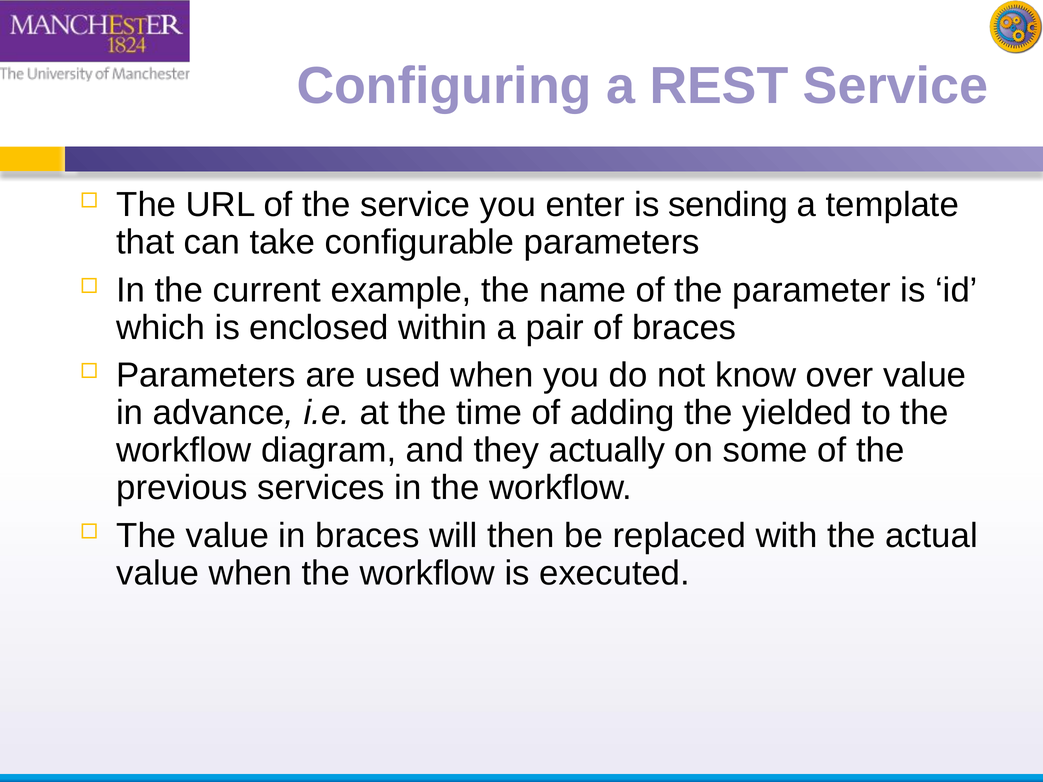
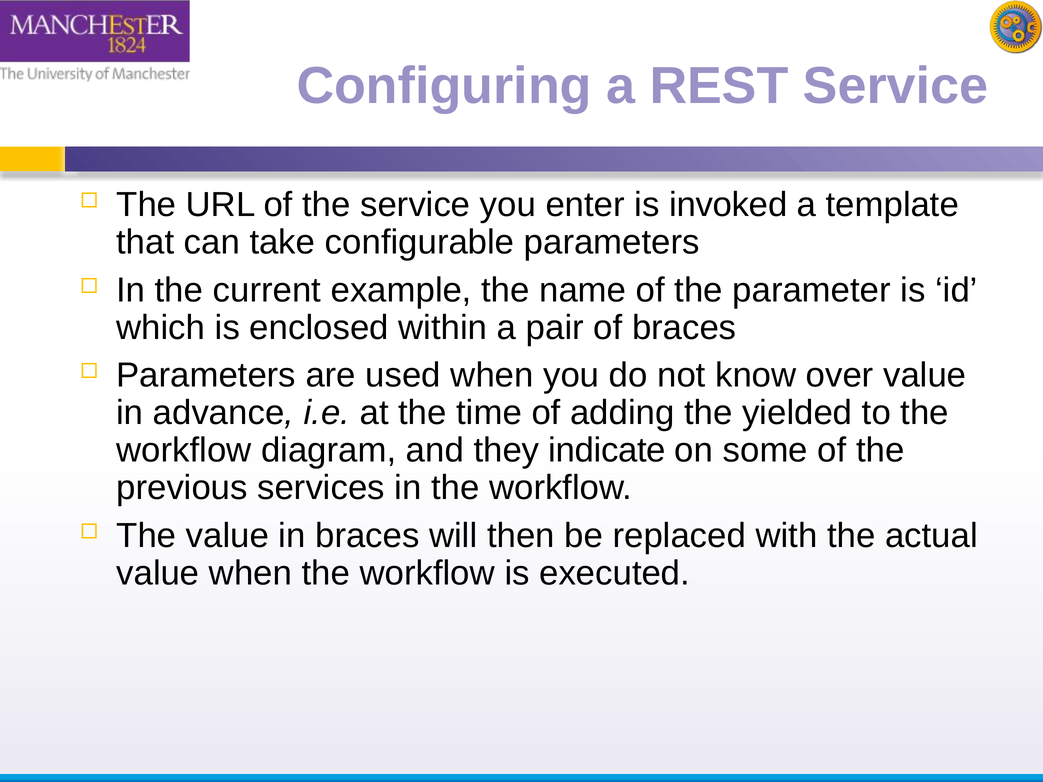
sending: sending -> invoked
actually: actually -> indicate
